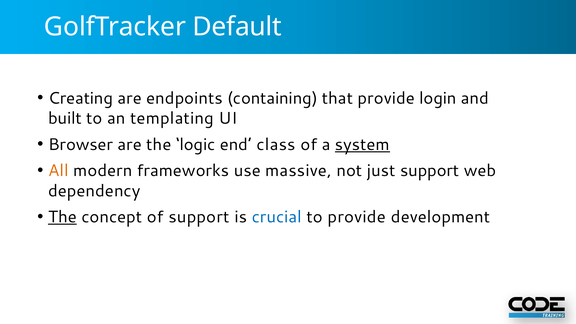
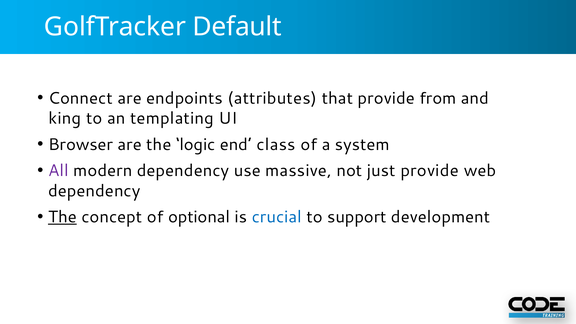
Creating: Creating -> Connect
containing: containing -> attributes
login: login -> from
built: built -> king
system underline: present -> none
All colour: orange -> purple
modern frameworks: frameworks -> dependency
just support: support -> provide
of support: support -> optional
to provide: provide -> support
